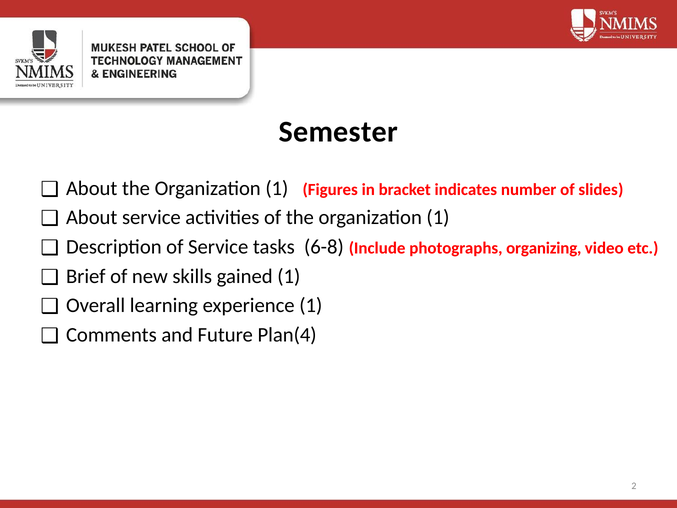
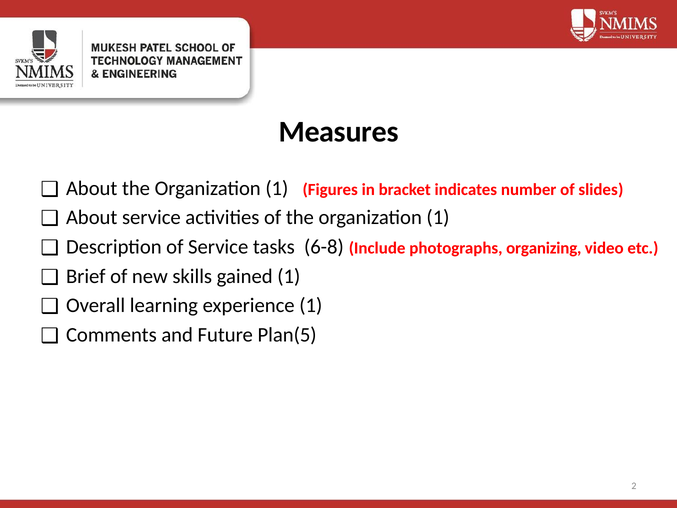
Semester: Semester -> Measures
Plan(4: Plan(4 -> Plan(5
